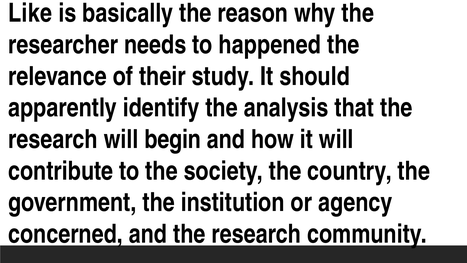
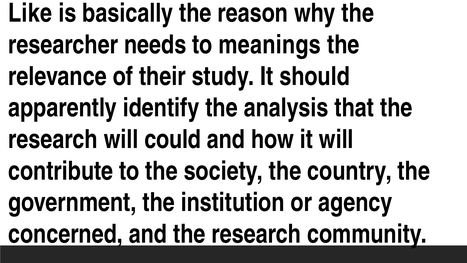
happened: happened -> meanings
begin: begin -> could
